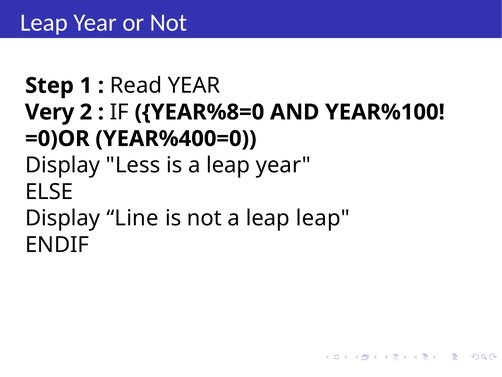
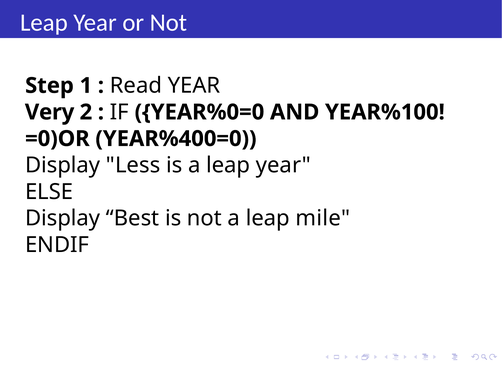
YEAR%8=0: YEAR%8=0 -> YEAR%0=0
Line: Line -> Best
leap leap: leap -> mile
